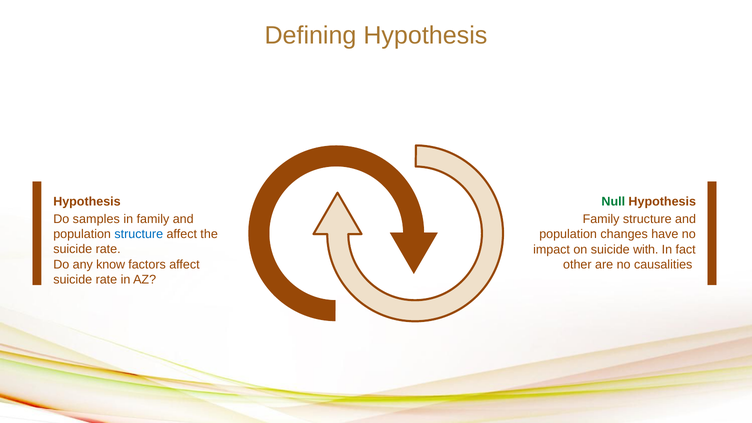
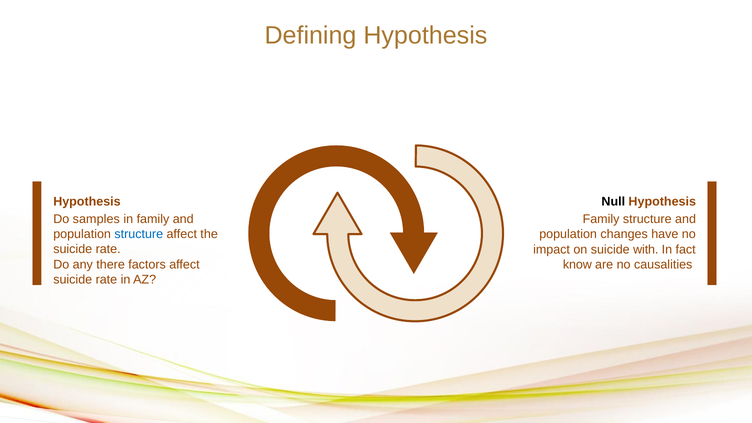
Null colour: green -> black
know: know -> there
other: other -> know
